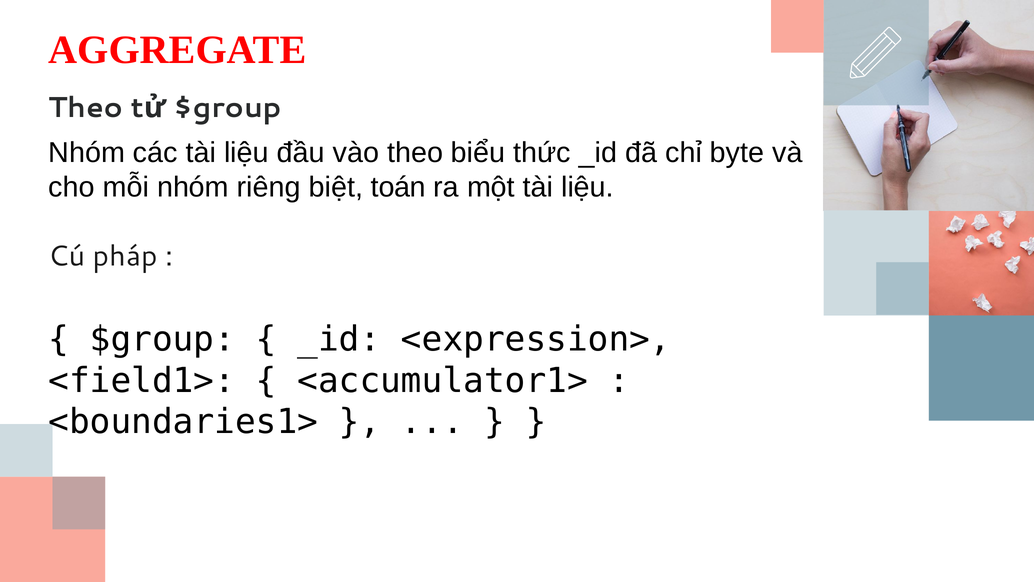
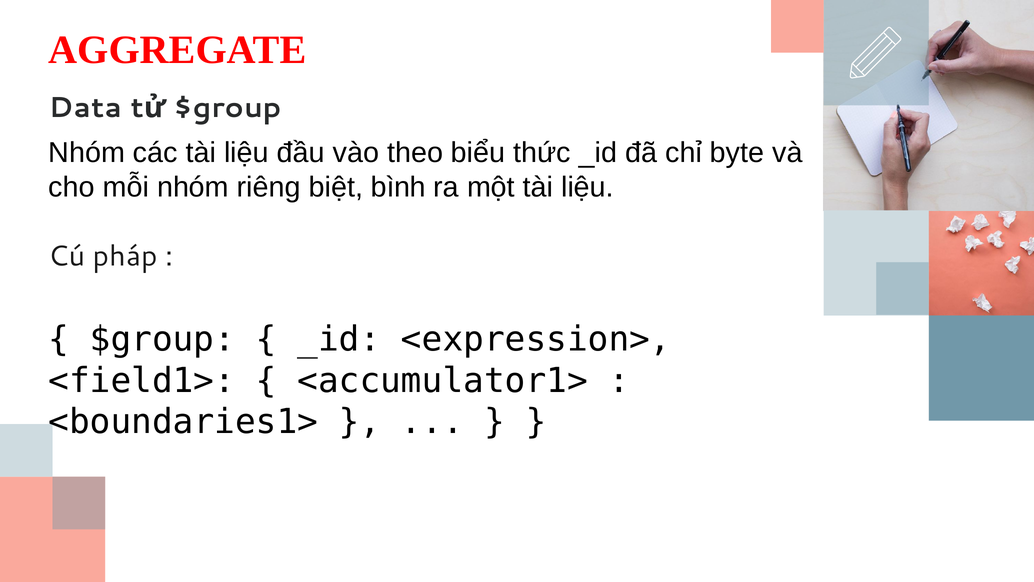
Theo at (86, 108): Theo -> Data
toán: toán -> bình
